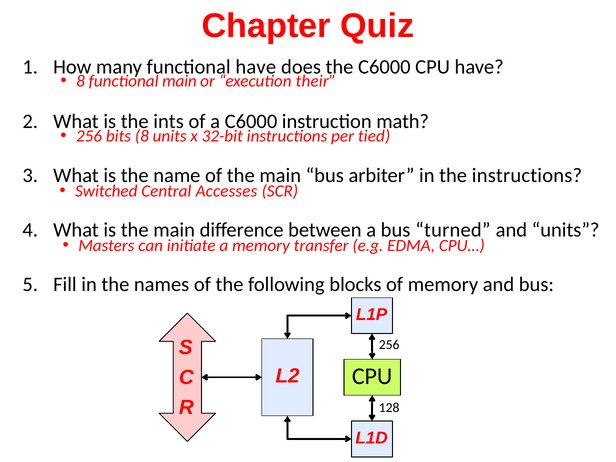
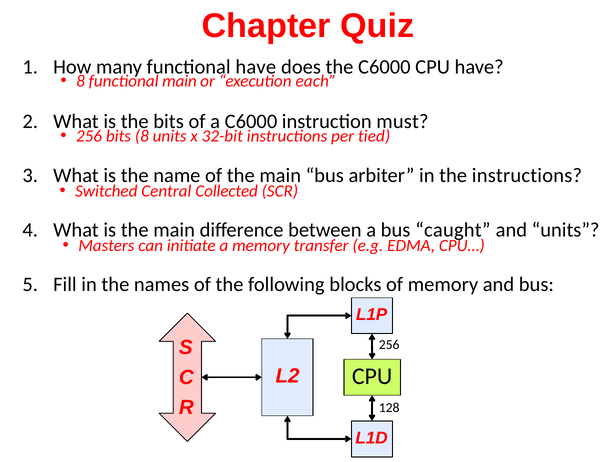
their: their -> each
the ints: ints -> bits
math: math -> must
Accesses: Accesses -> Collected
turned: turned -> caught
